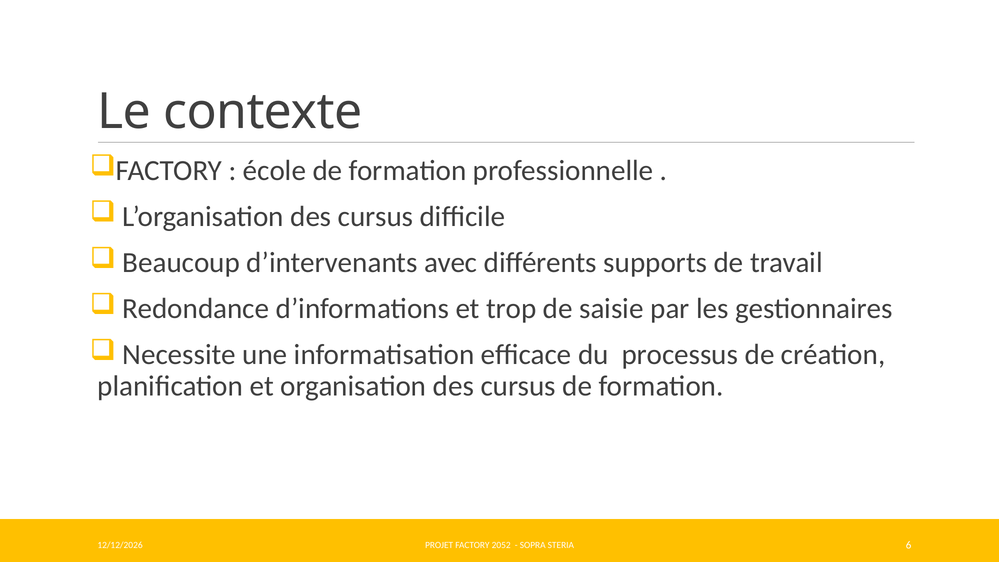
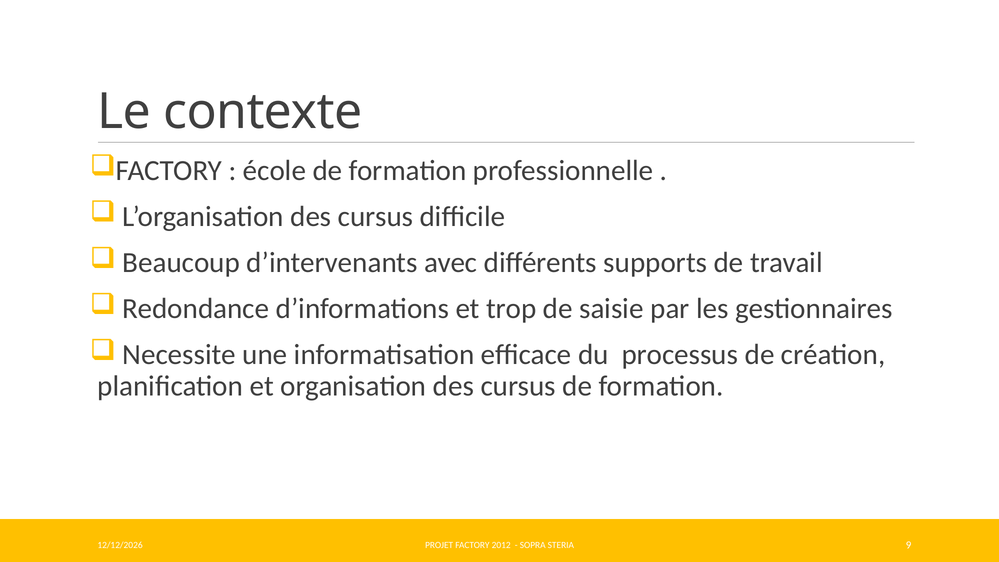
2052: 2052 -> 2012
6: 6 -> 9
